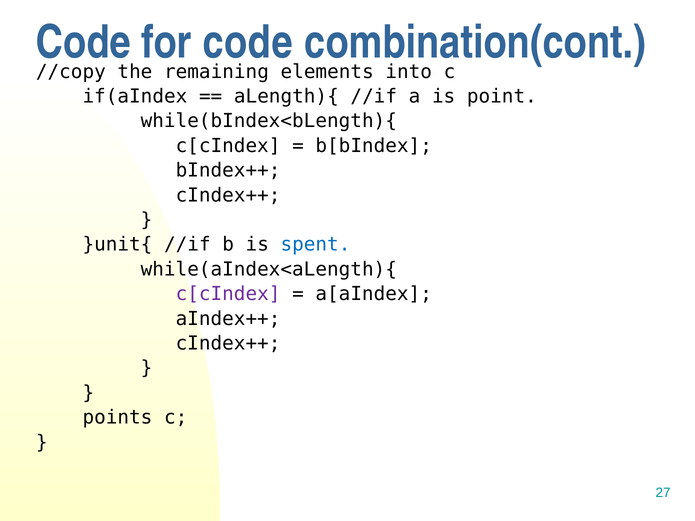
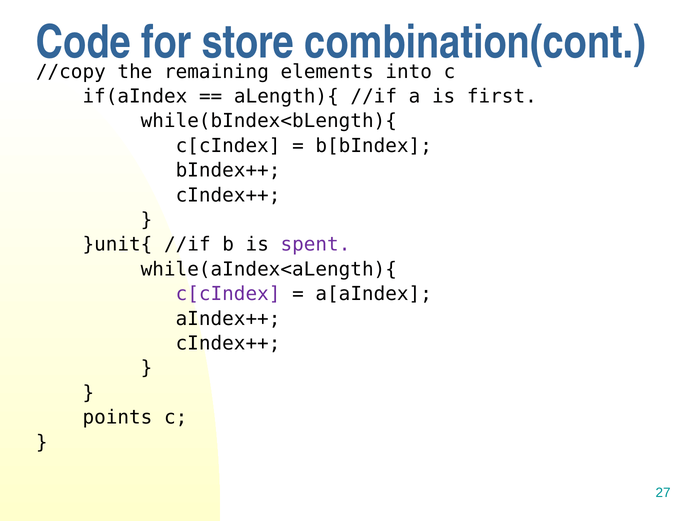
for code: code -> store
point: point -> first
spent colour: blue -> purple
